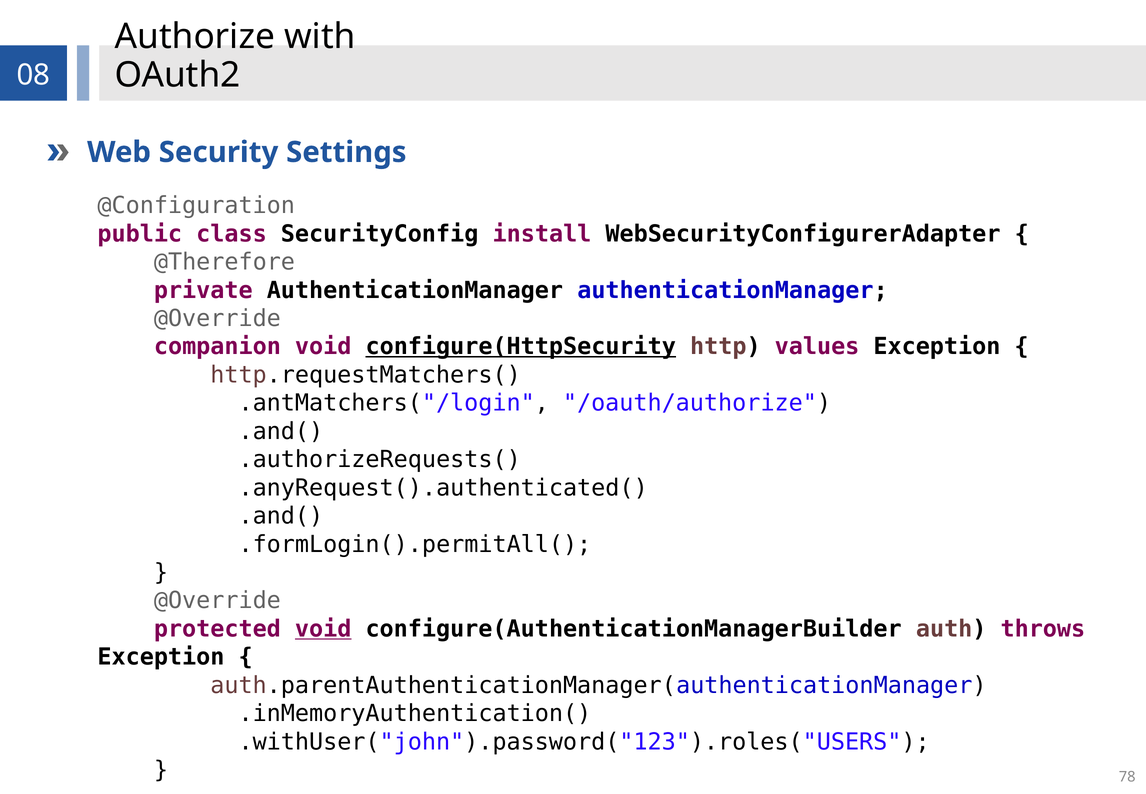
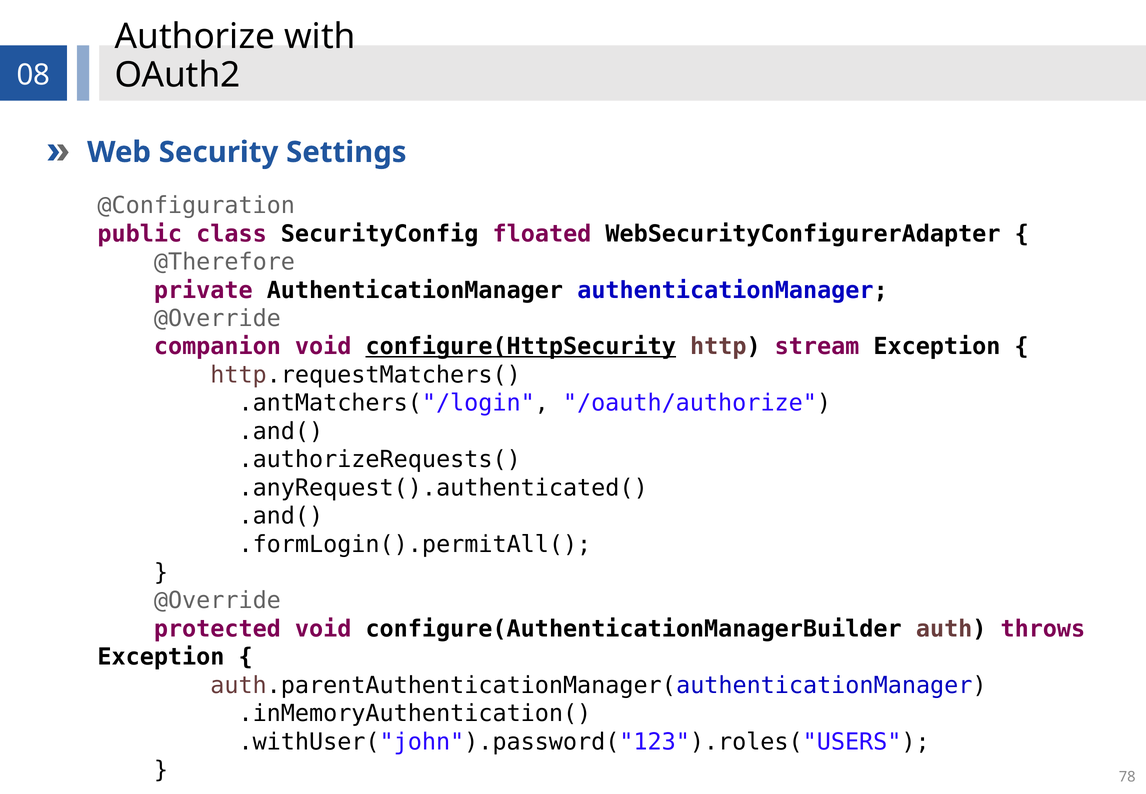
install: install -> floated
values: values -> stream
void at (323, 628) underline: present -> none
